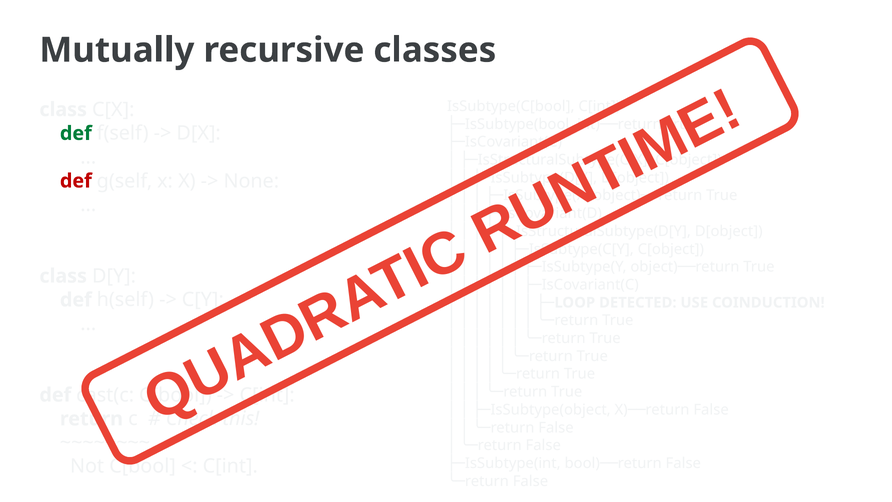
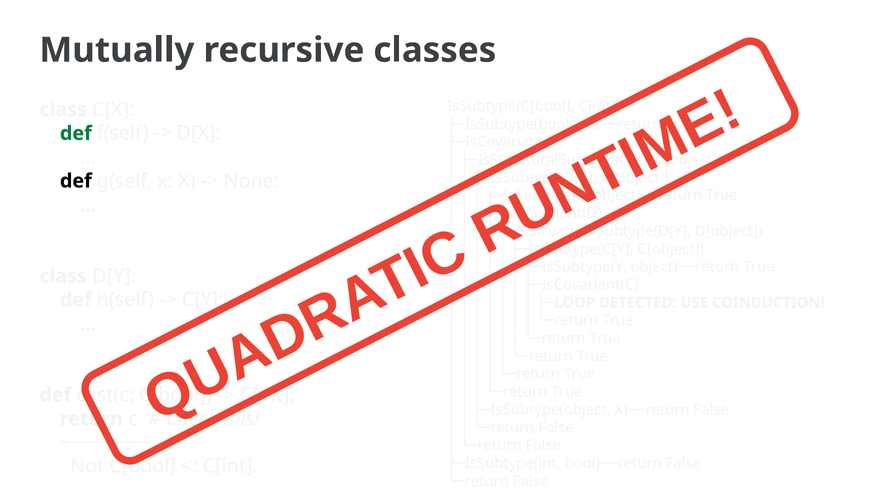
def at (76, 181) colour: red -> black
